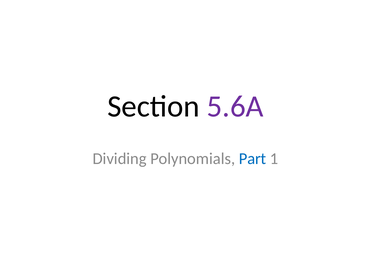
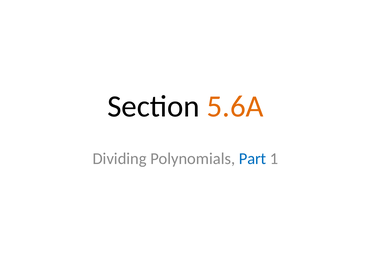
5.6A colour: purple -> orange
